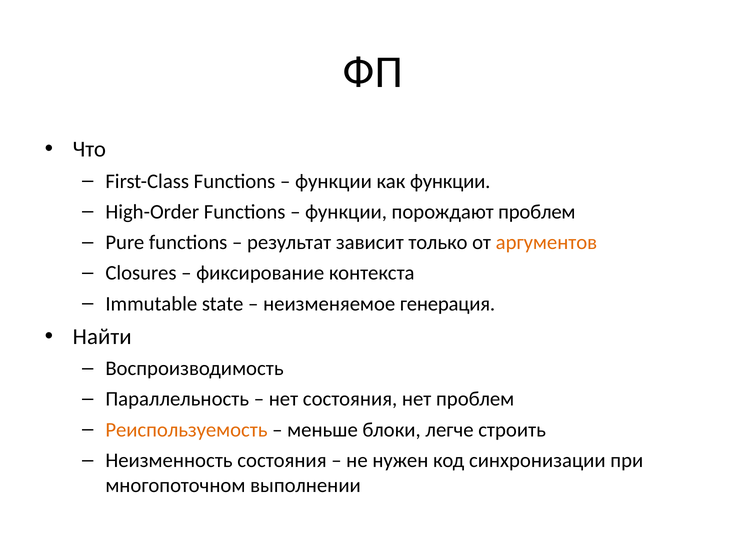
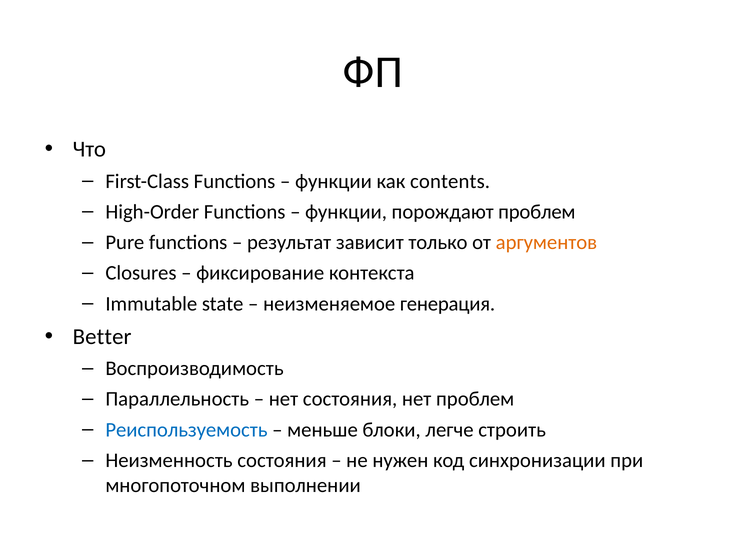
как функции: функции -> contents
Найти: Найти -> Better
Реиспользуемость colour: orange -> blue
